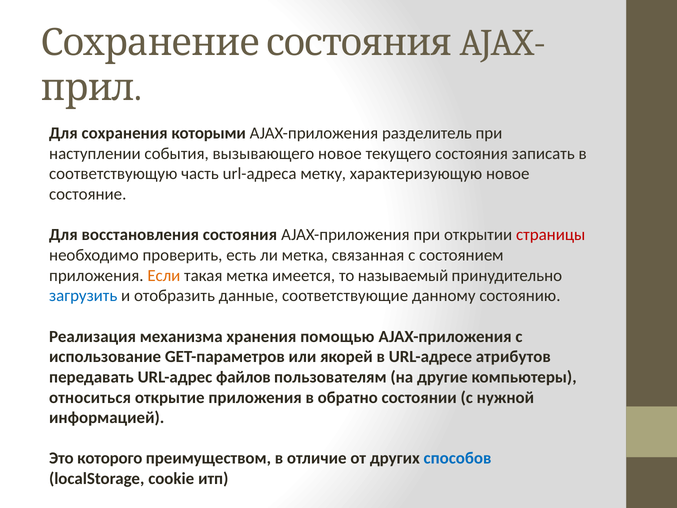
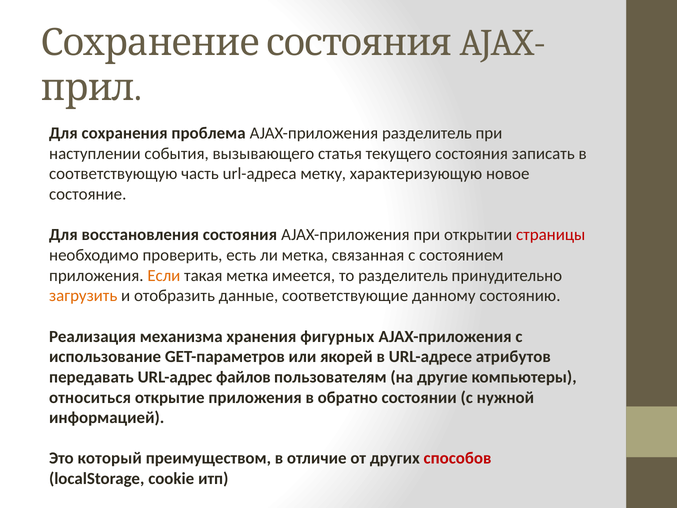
которыми: которыми -> проблема
вызывающего новое: новое -> статья
то называемый: называемый -> разделитель
загрузить colour: blue -> orange
помощью: помощью -> фигурных
которого: которого -> который
способов colour: blue -> red
